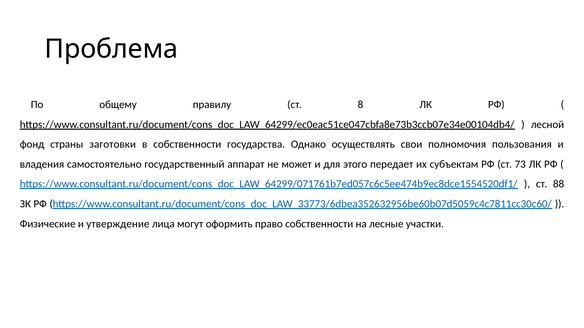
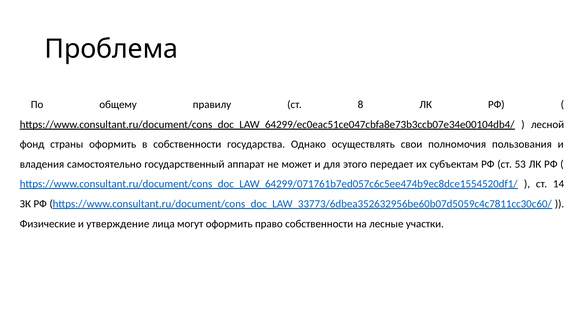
страны заготовки: заготовки -> оформить
73: 73 -> 53
88: 88 -> 14
